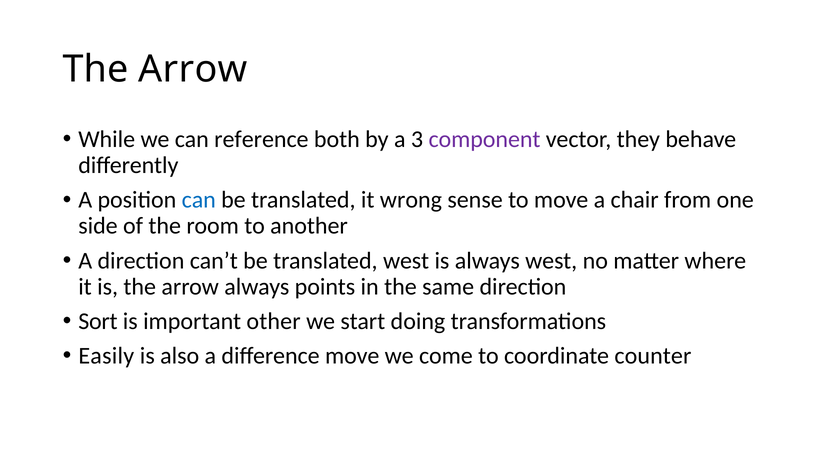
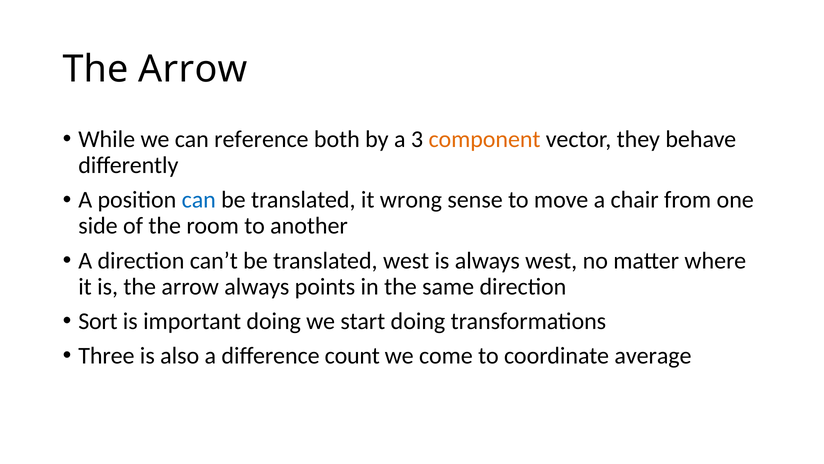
component colour: purple -> orange
important other: other -> doing
Easily: Easily -> Three
difference move: move -> count
counter: counter -> average
